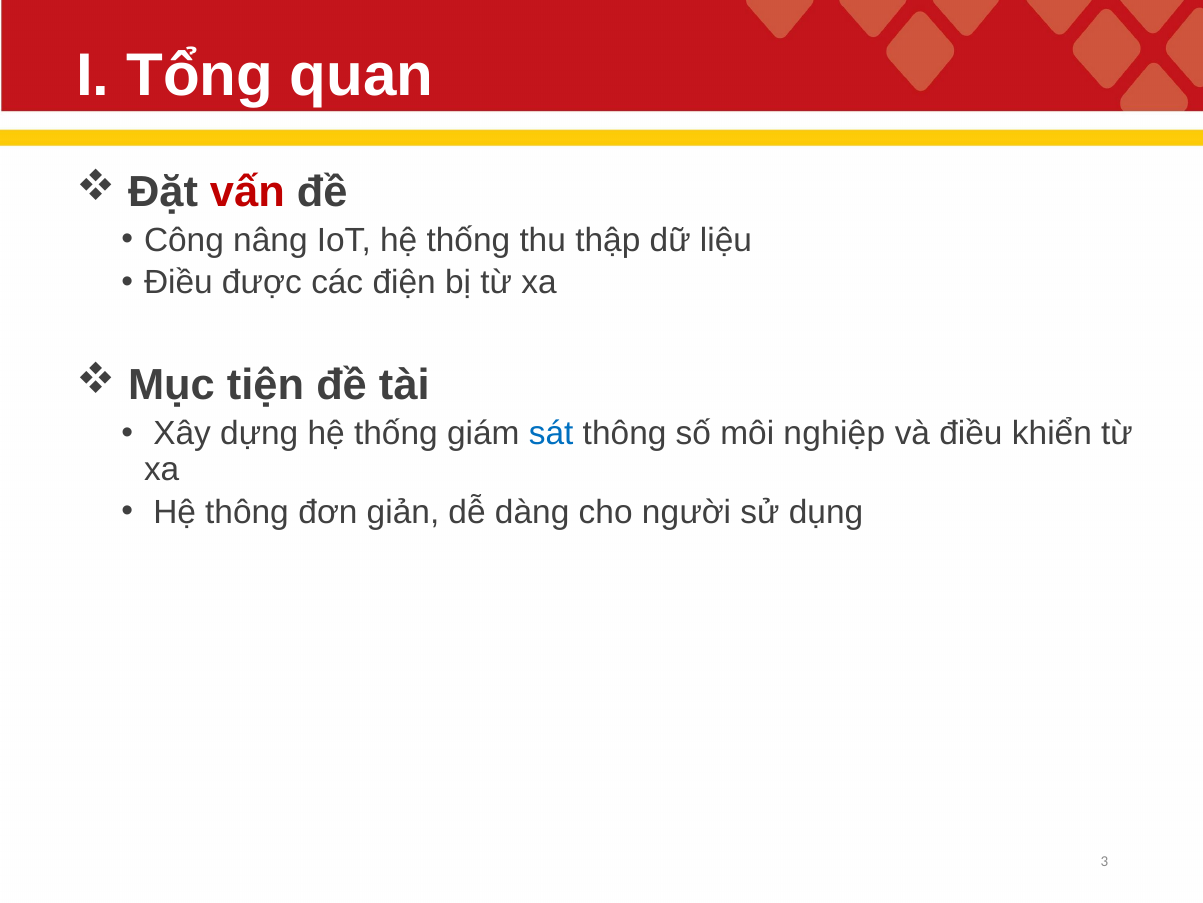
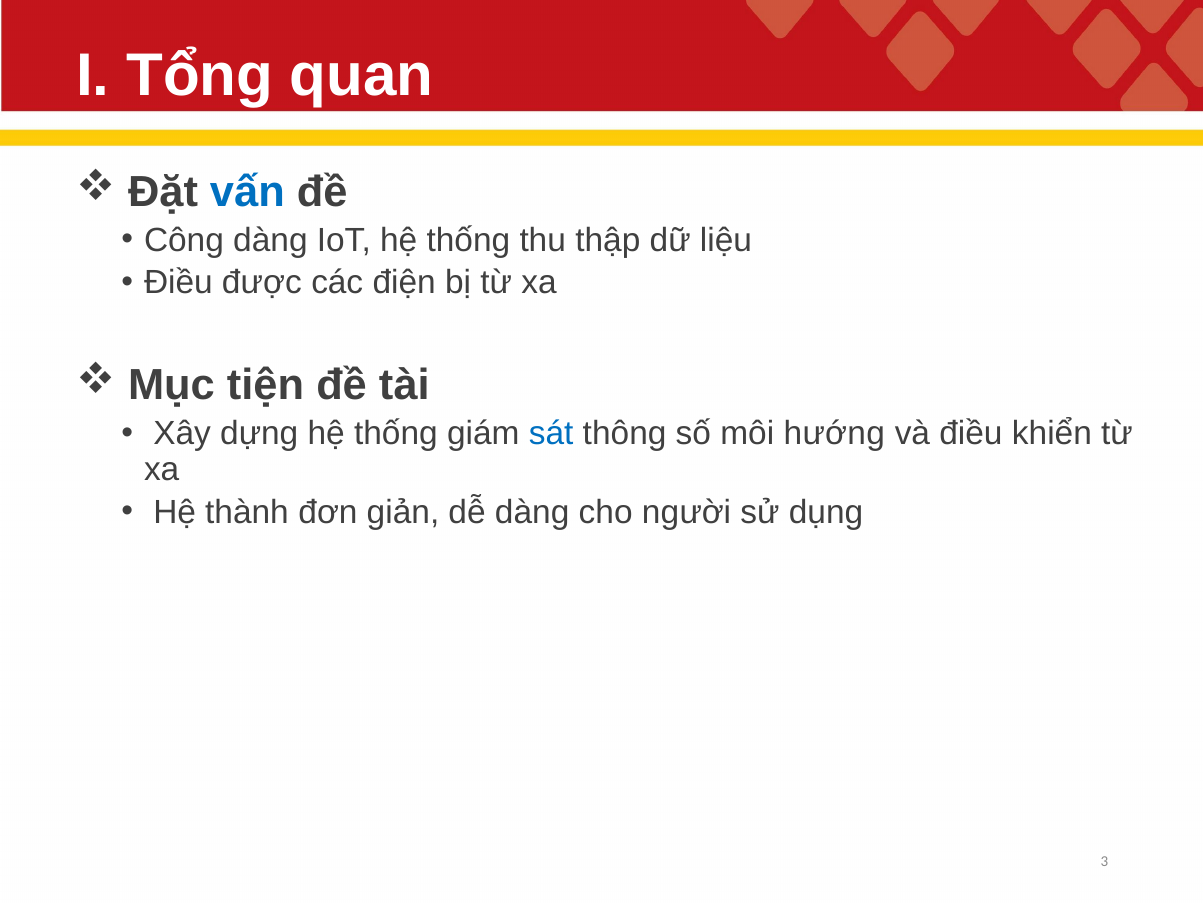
vấn colour: red -> blue
Công nâng: nâng -> dàng
nghiệp: nghiệp -> hướng
Hệ thông: thông -> thành
